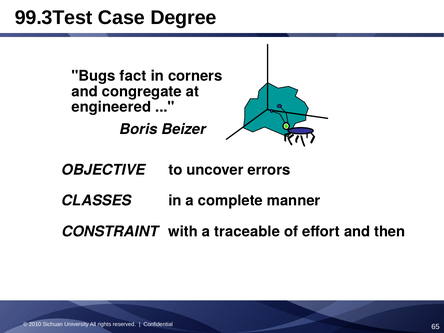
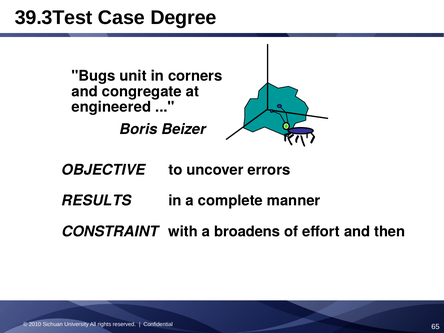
99.3Test: 99.3Test -> 39.3Test
fact: fact -> unit
CLASSES: CLASSES -> RESULTS
traceable: traceable -> broadens
